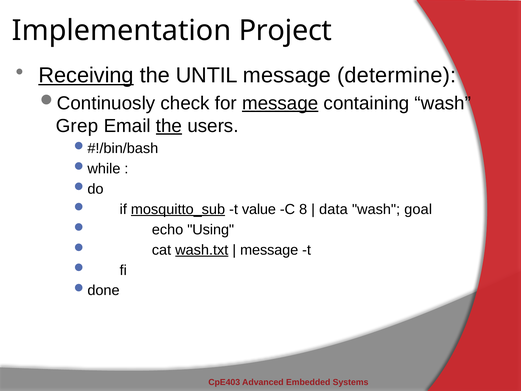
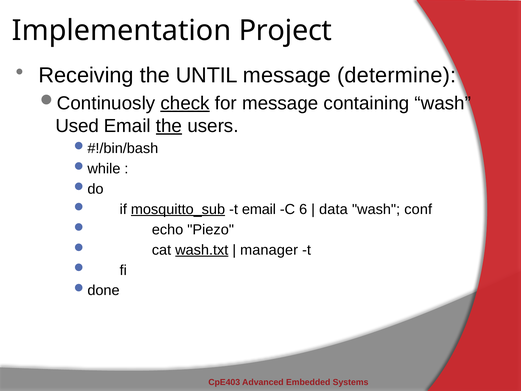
Receiving underline: present -> none
check underline: none -> present
message at (280, 103) underline: present -> none
Grep: Grep -> Used
t value: value -> email
8: 8 -> 6
goal: goal -> conf
Using: Using -> Piezo
message at (269, 250): message -> manager
